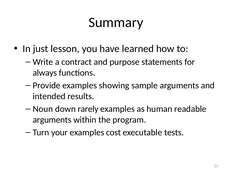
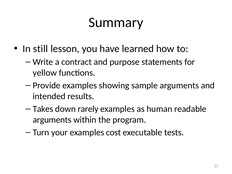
just: just -> still
always: always -> yellow
Noun: Noun -> Takes
